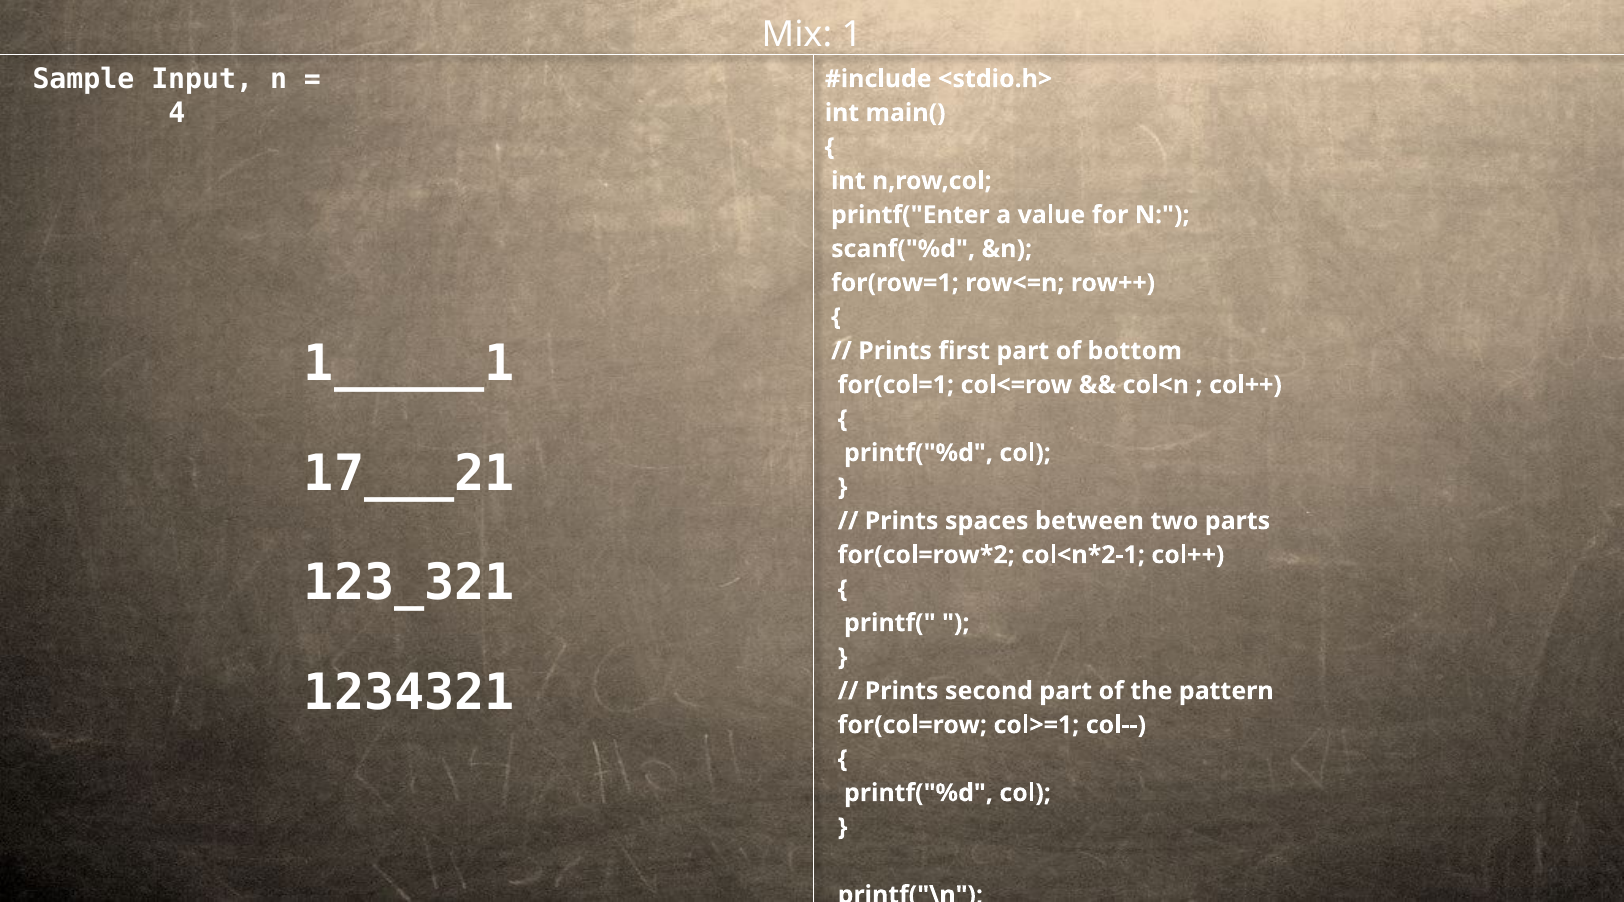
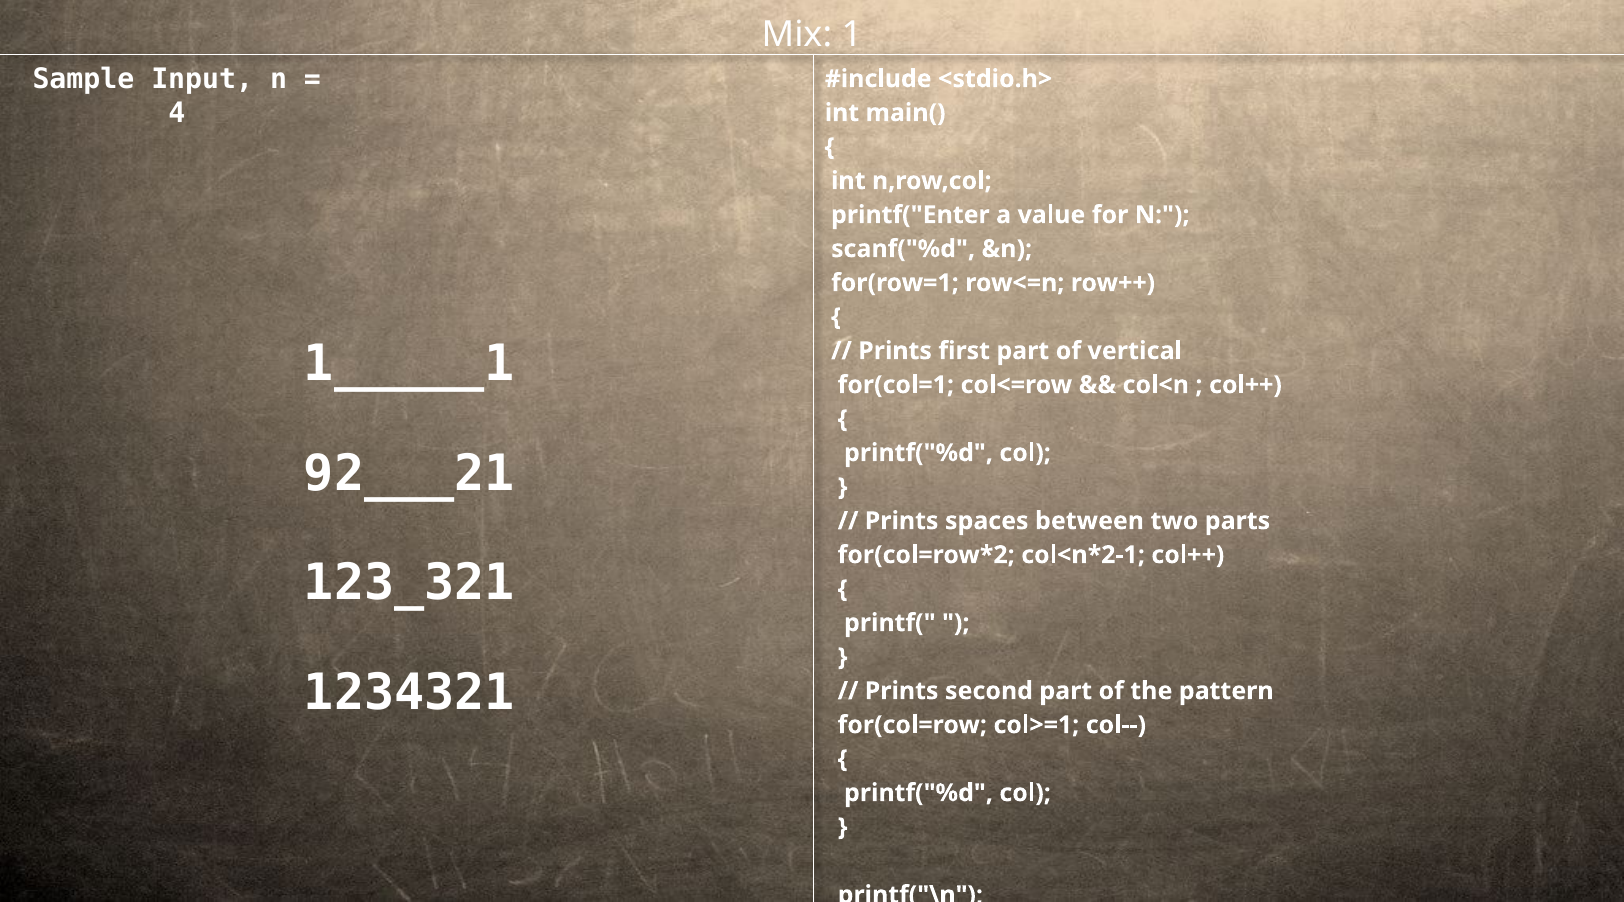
bottom: bottom -> vertical
17___21: 17___21 -> 92___21
